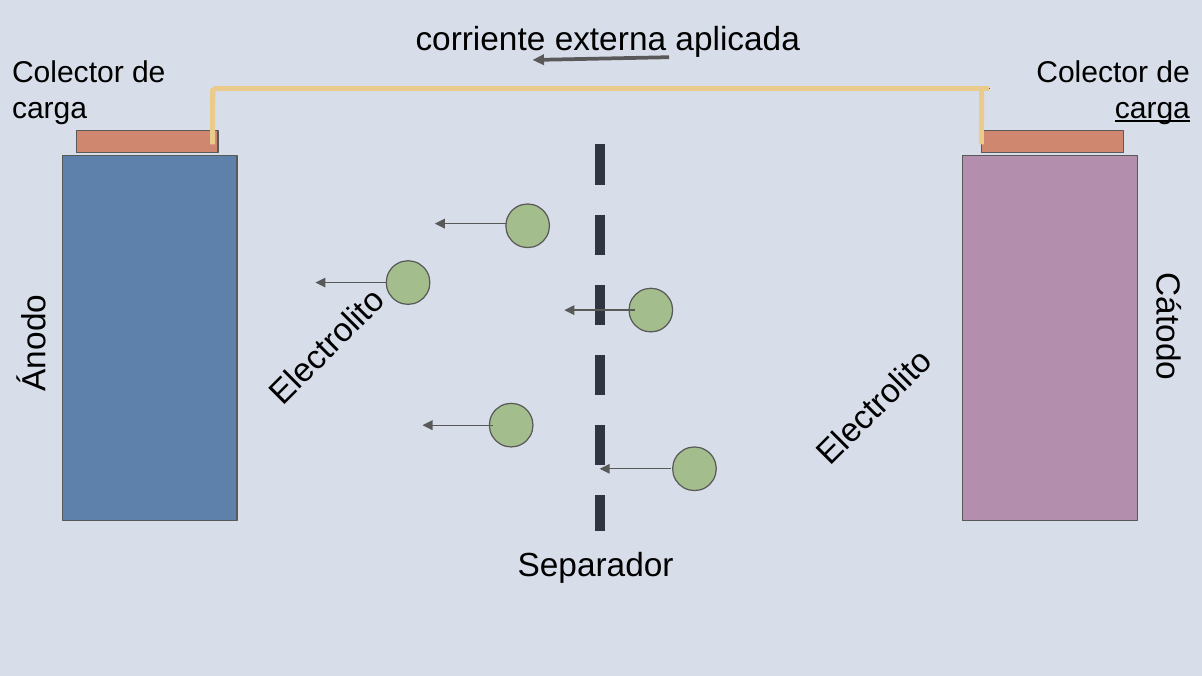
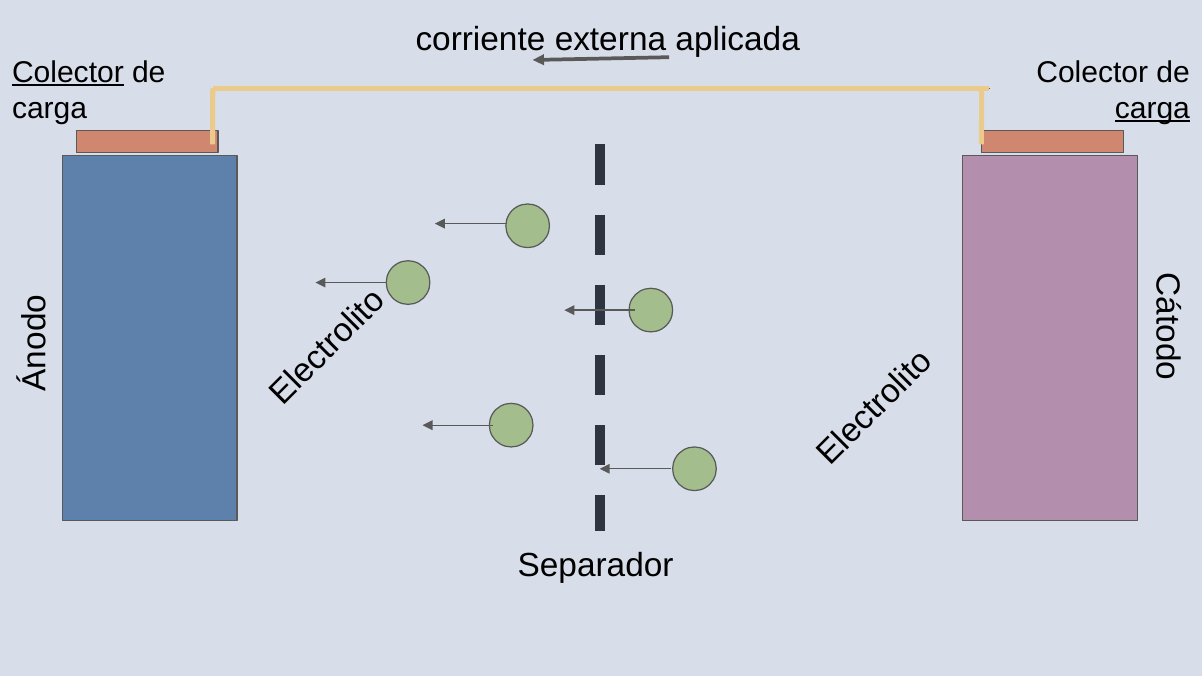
Colector at (68, 72) underline: none -> present
